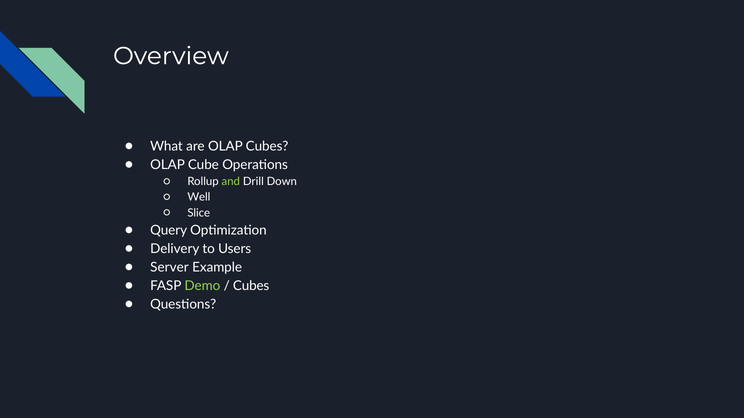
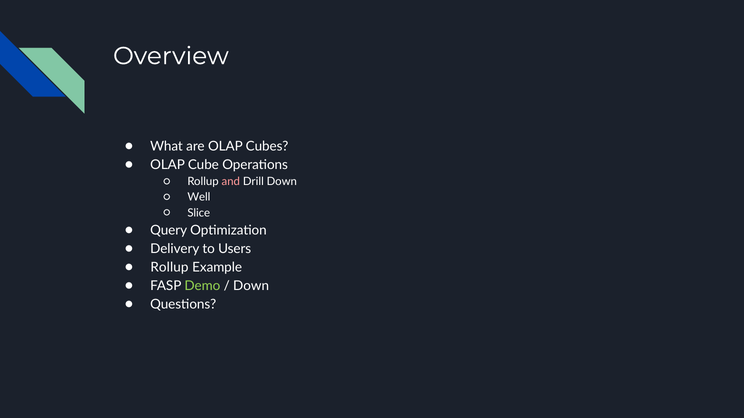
and colour: light green -> pink
Server at (169, 268): Server -> Rollup
Cubes at (251, 286): Cubes -> Down
